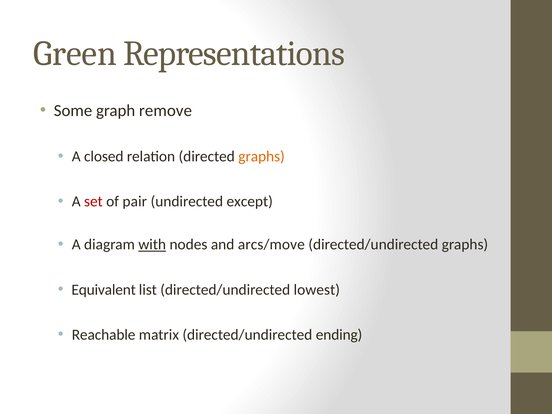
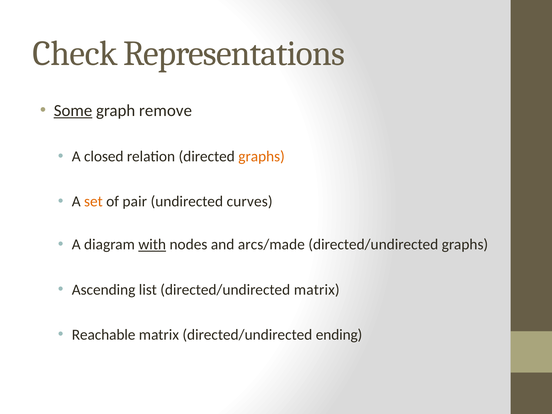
Green: Green -> Check
Some underline: none -> present
set colour: red -> orange
except: except -> curves
arcs/move: arcs/move -> arcs/made
Equivalent: Equivalent -> Ascending
directed/undirected lowest: lowest -> matrix
